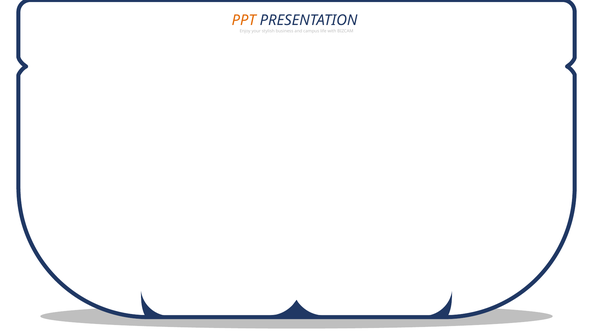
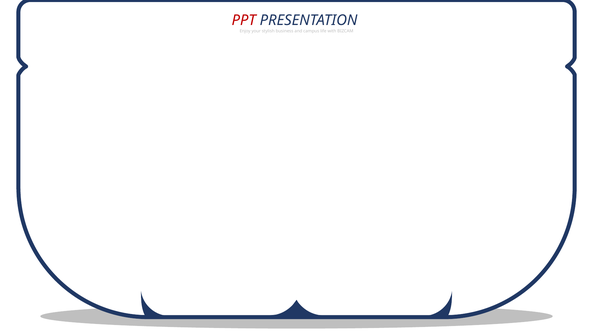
PPT colour: orange -> red
